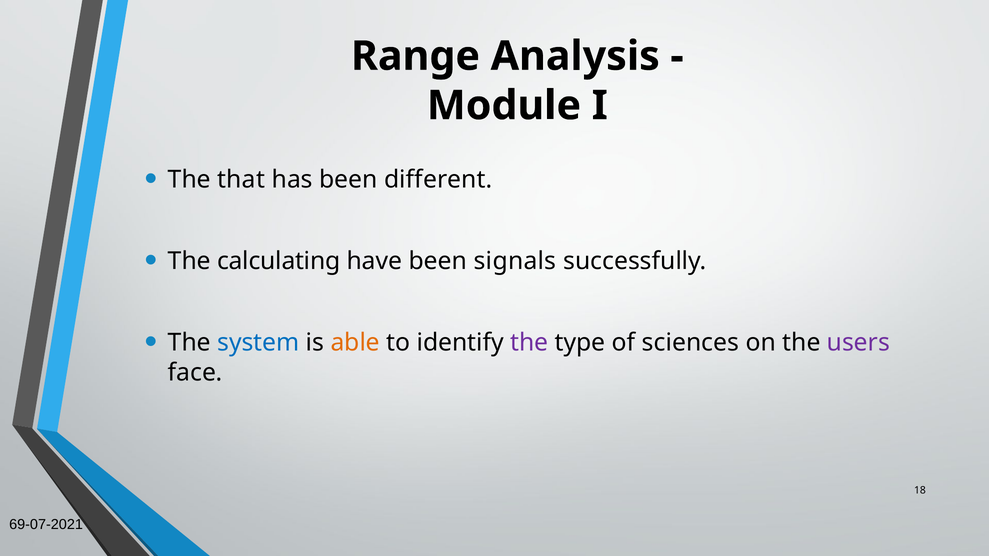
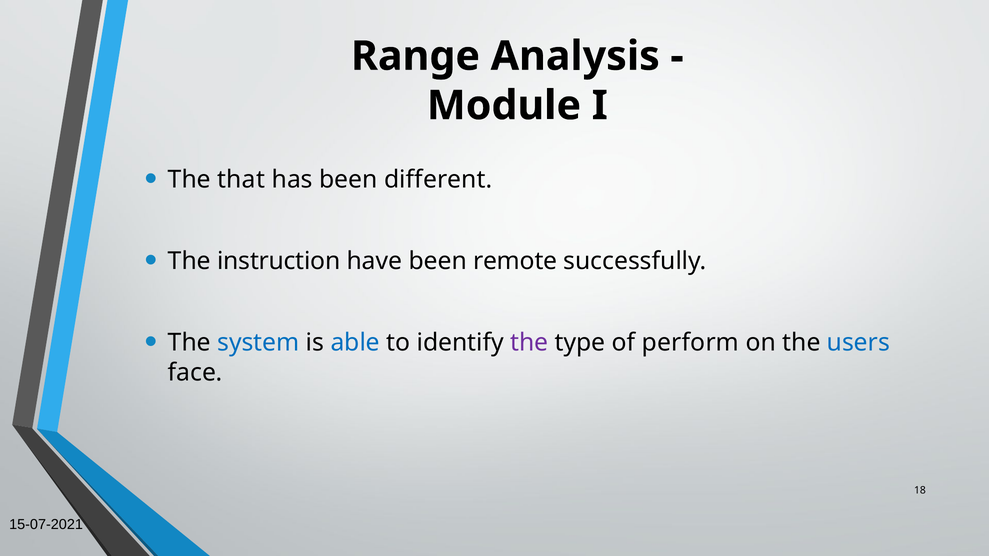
calculating: calculating -> instruction
signals: signals -> remote
able colour: orange -> blue
sciences: sciences -> perform
users colour: purple -> blue
69-07-2021: 69-07-2021 -> 15-07-2021
